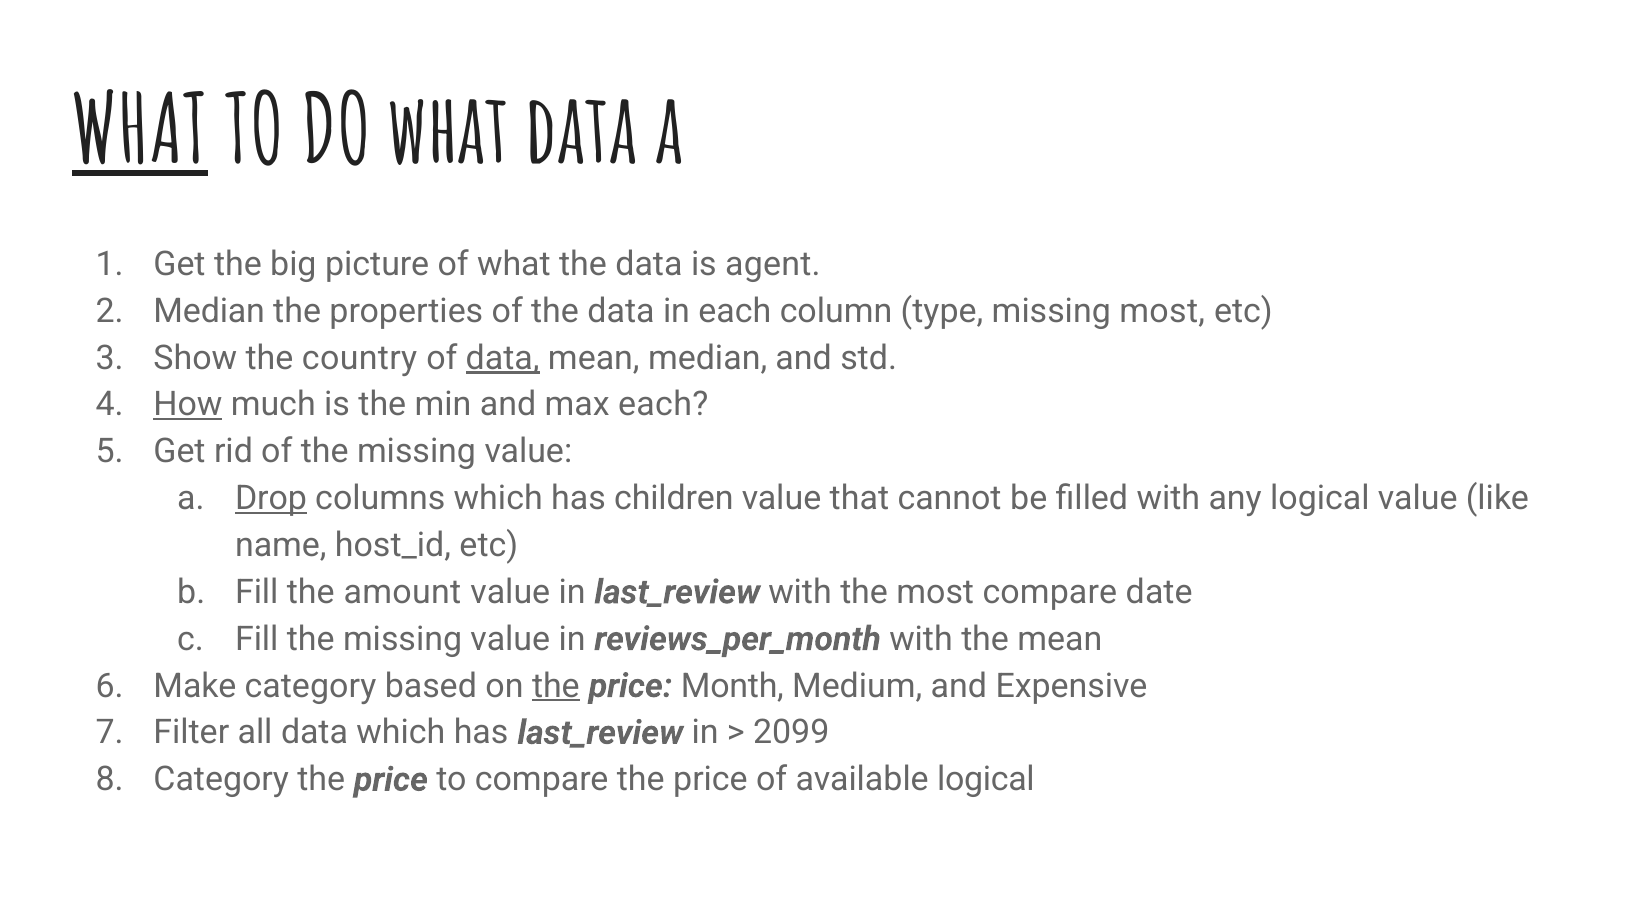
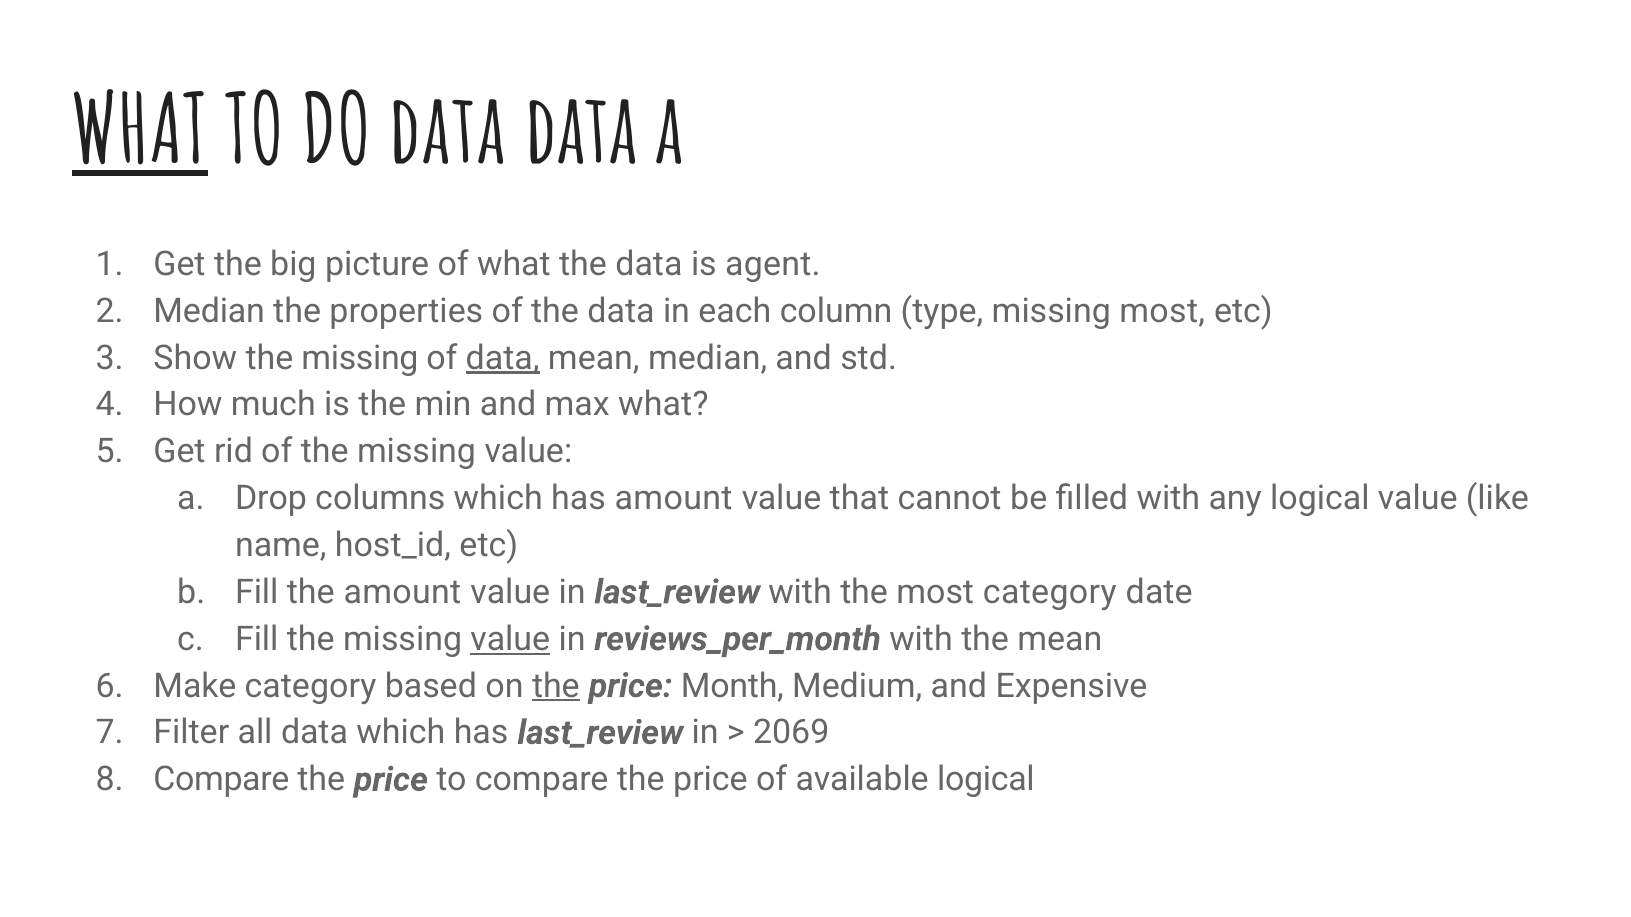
DO what: what -> data
Show the country: country -> missing
How underline: present -> none
max each: each -> what
Drop underline: present -> none
has children: children -> amount
most compare: compare -> category
value at (510, 639) underline: none -> present
2099: 2099 -> 2069
Category at (221, 780): Category -> Compare
